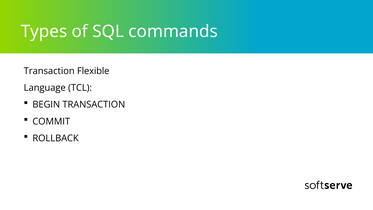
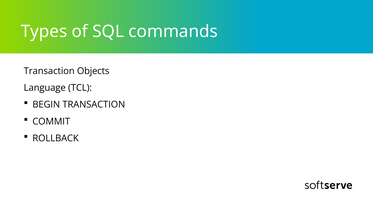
Flexible: Flexible -> Objects
